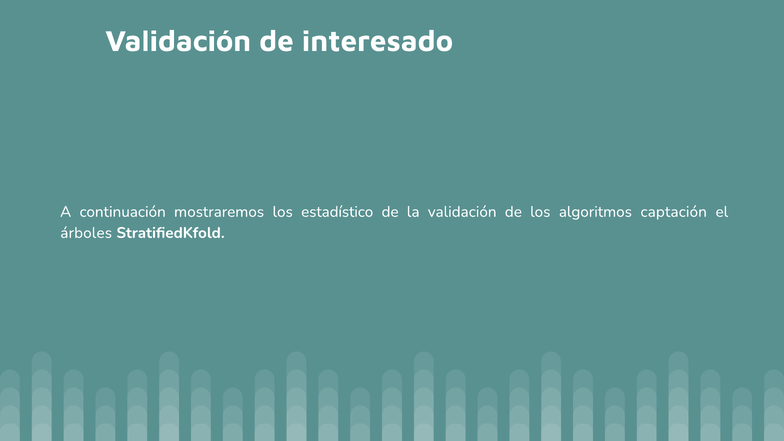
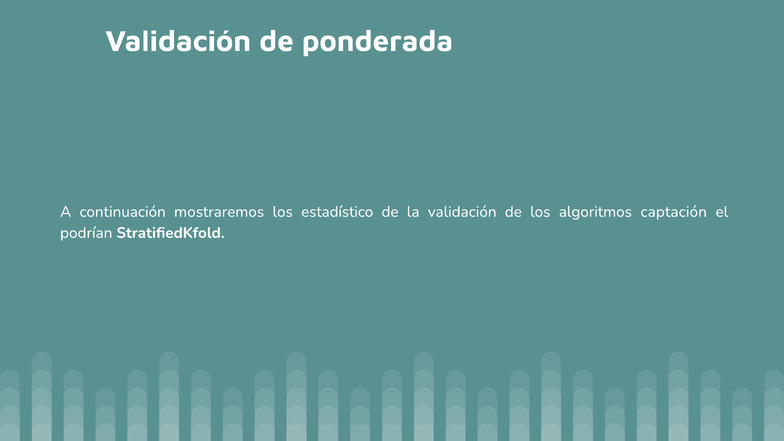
interesado: interesado -> ponderada
árboles: árboles -> podrían
